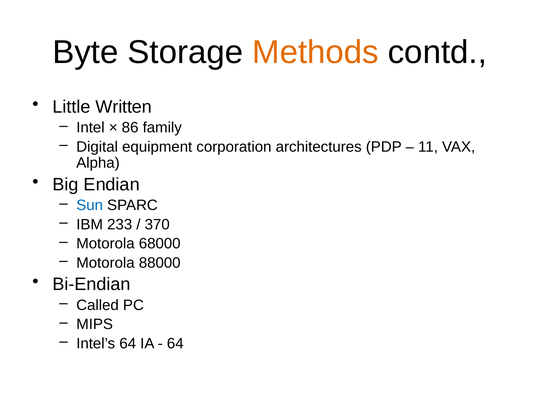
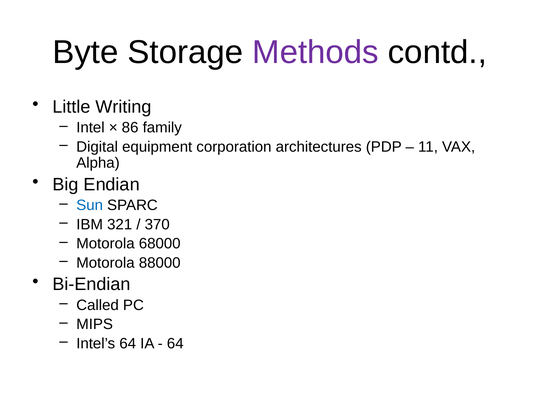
Methods colour: orange -> purple
Written: Written -> Writing
233: 233 -> 321
